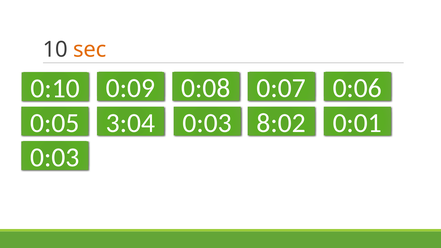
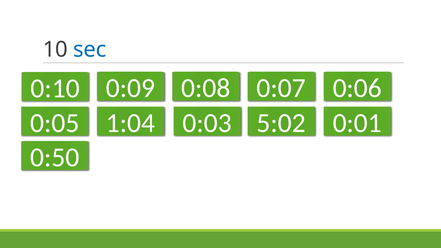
sec colour: orange -> blue
3:04: 3:04 -> 1:04
8:02: 8:02 -> 5:02
0:03 at (55, 158): 0:03 -> 0:50
